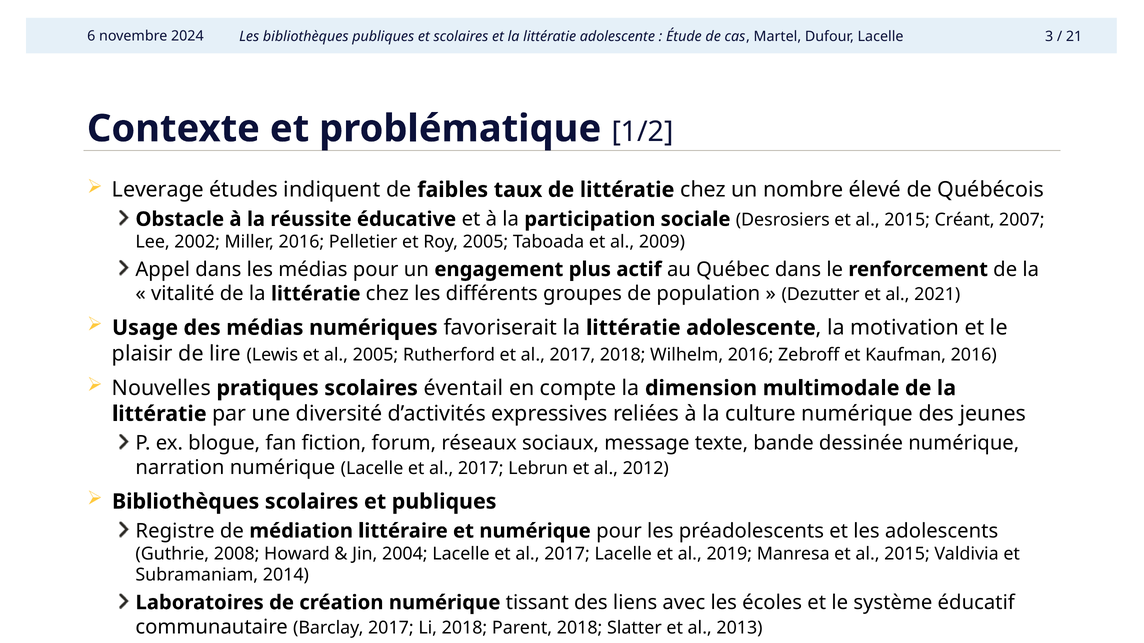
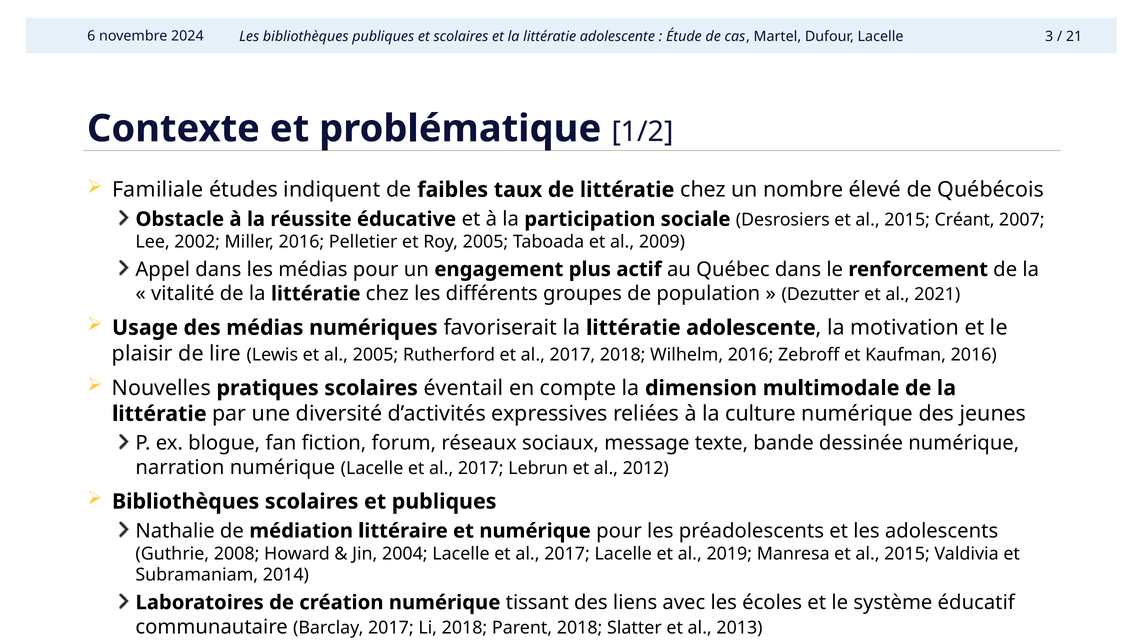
Leverage: Leverage -> Familiale
Registre: Registre -> Nathalie
